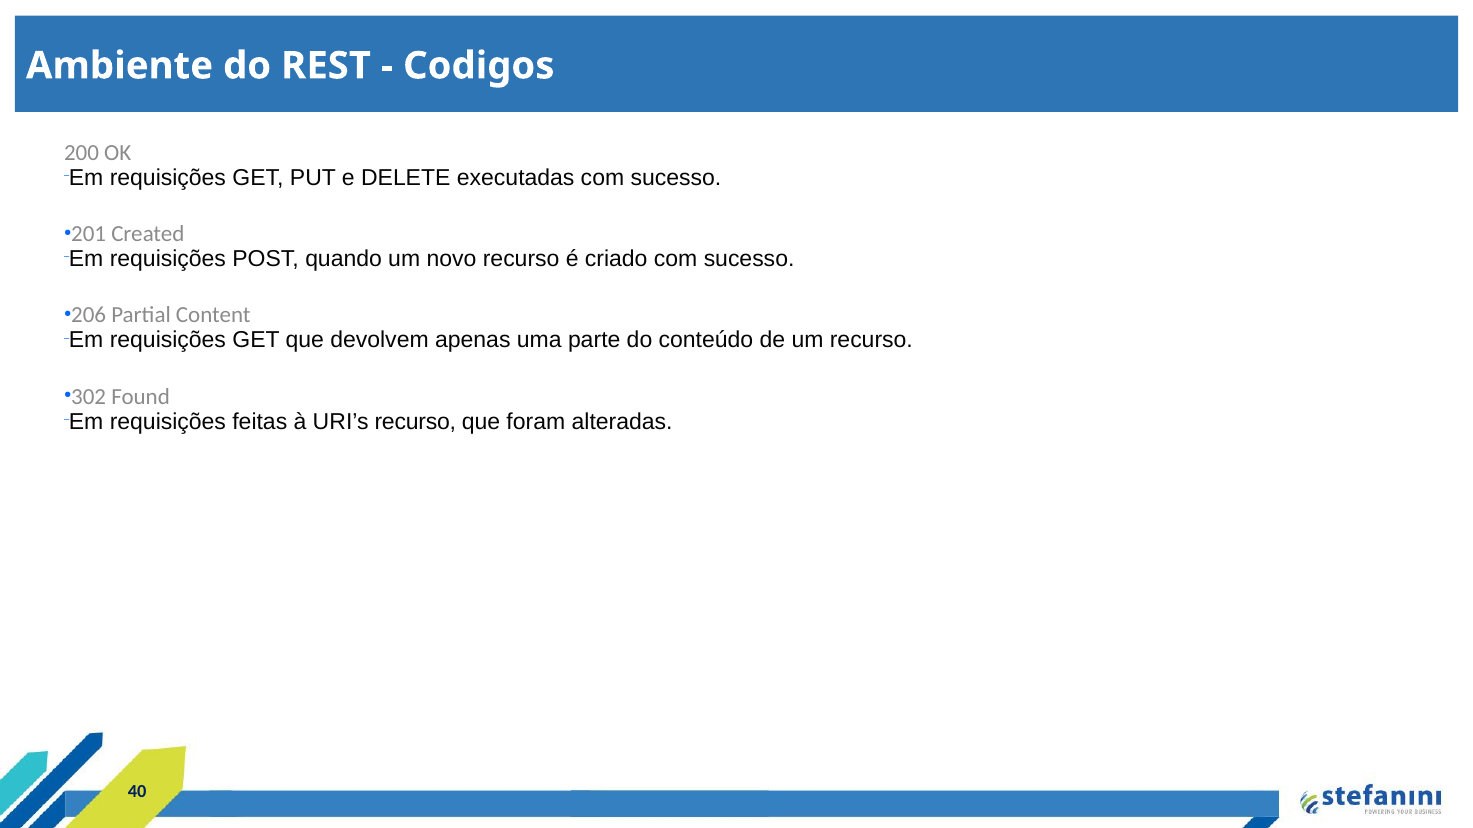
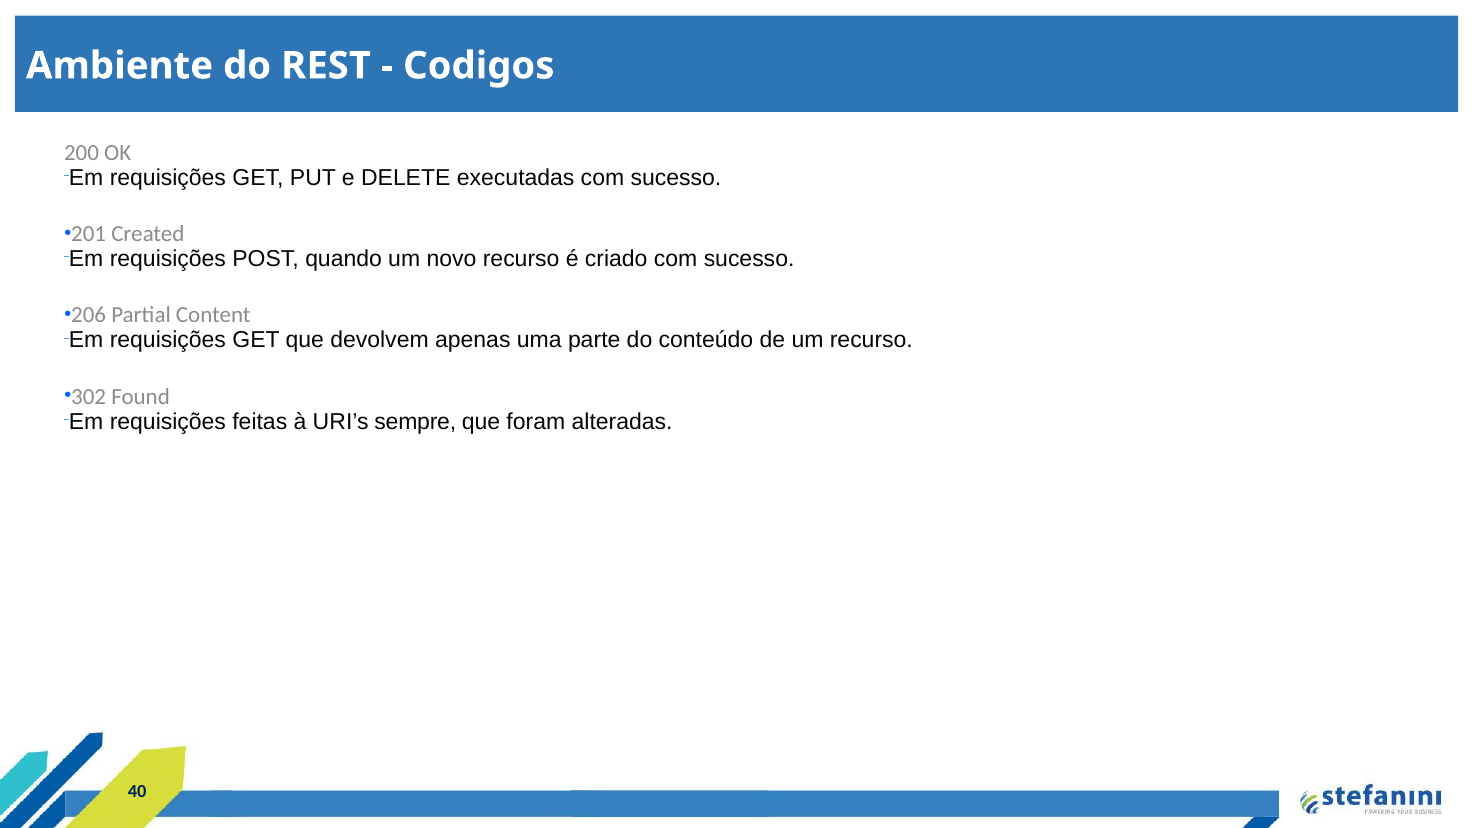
URI’s recurso: recurso -> sempre
